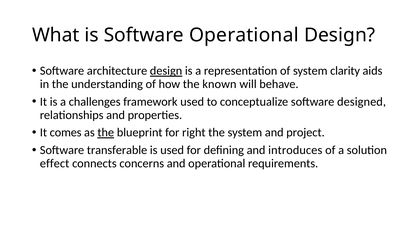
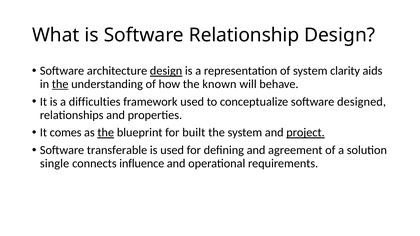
Software Operational: Operational -> Relationship
the at (60, 84) underline: none -> present
challenges: challenges -> difficulties
right: right -> built
project underline: none -> present
introduces: introduces -> agreement
effect: effect -> single
concerns: concerns -> influence
